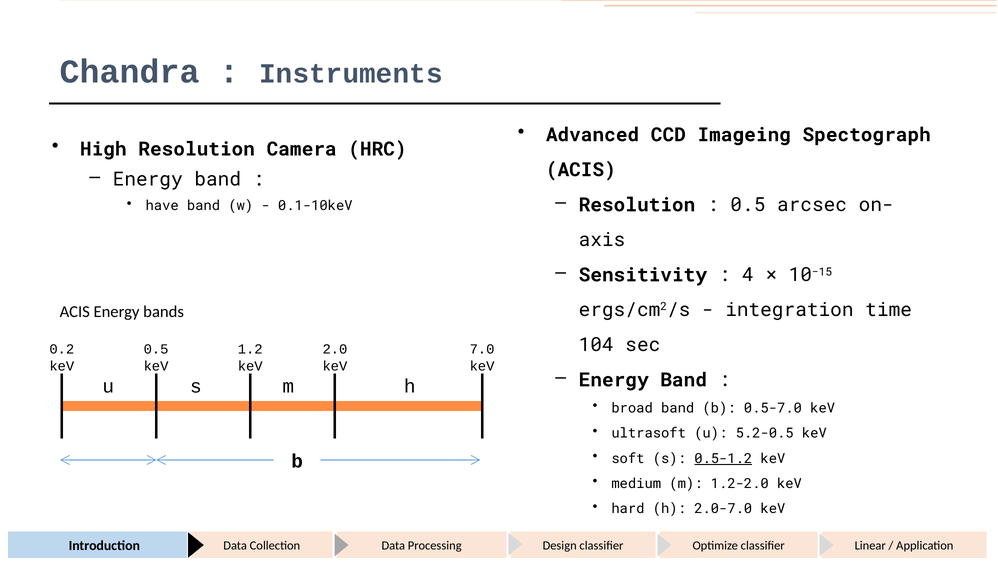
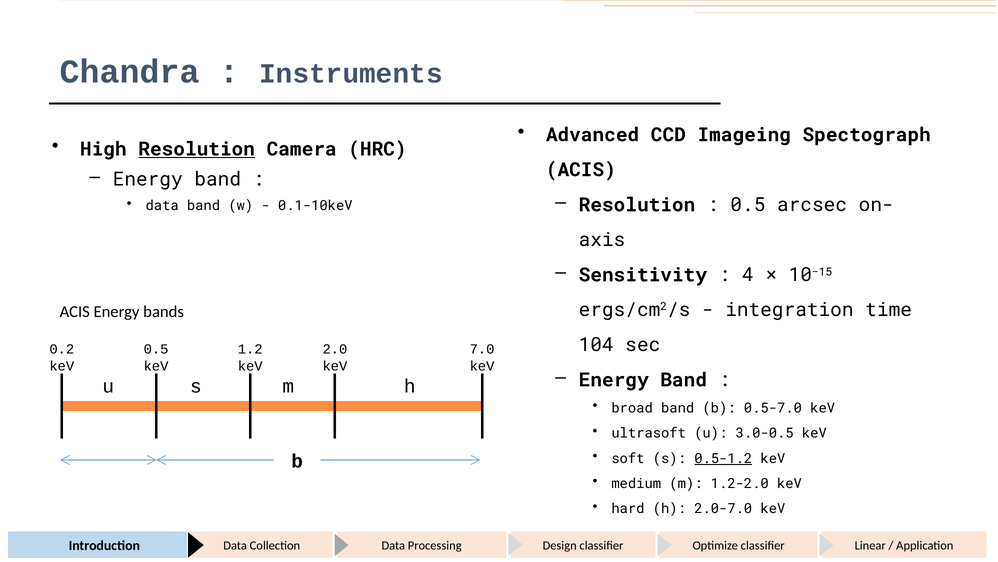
Resolution at (197, 149) underline: none -> present
have at (162, 206): have -> data
5.2-0.5: 5.2-0.5 -> 3.0-0.5
